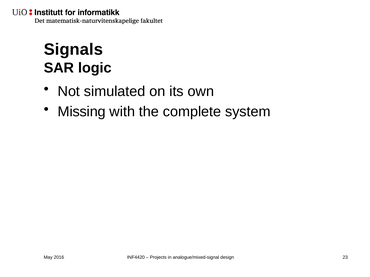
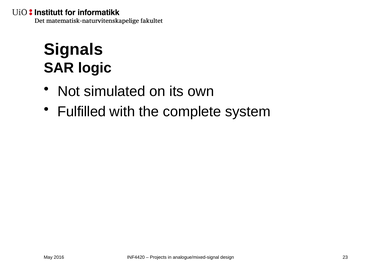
Missing: Missing -> Fulfilled
